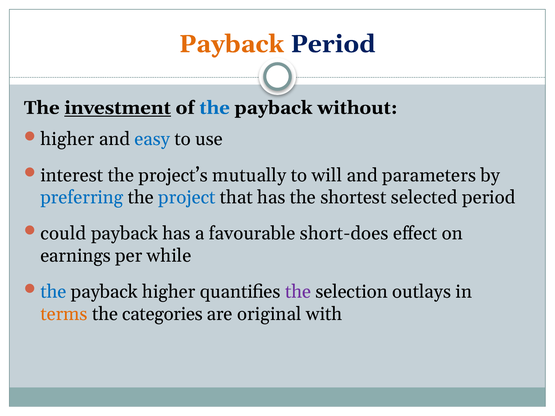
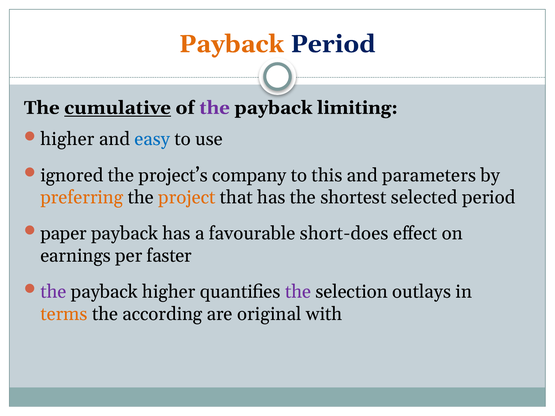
investment: investment -> cumulative
the at (215, 108) colour: blue -> purple
without: without -> limiting
interest: interest -> ignored
mutually: mutually -> company
will: will -> this
preferring colour: blue -> orange
project colour: blue -> orange
could: could -> paper
while: while -> faster
the at (53, 292) colour: blue -> purple
categories: categories -> according
